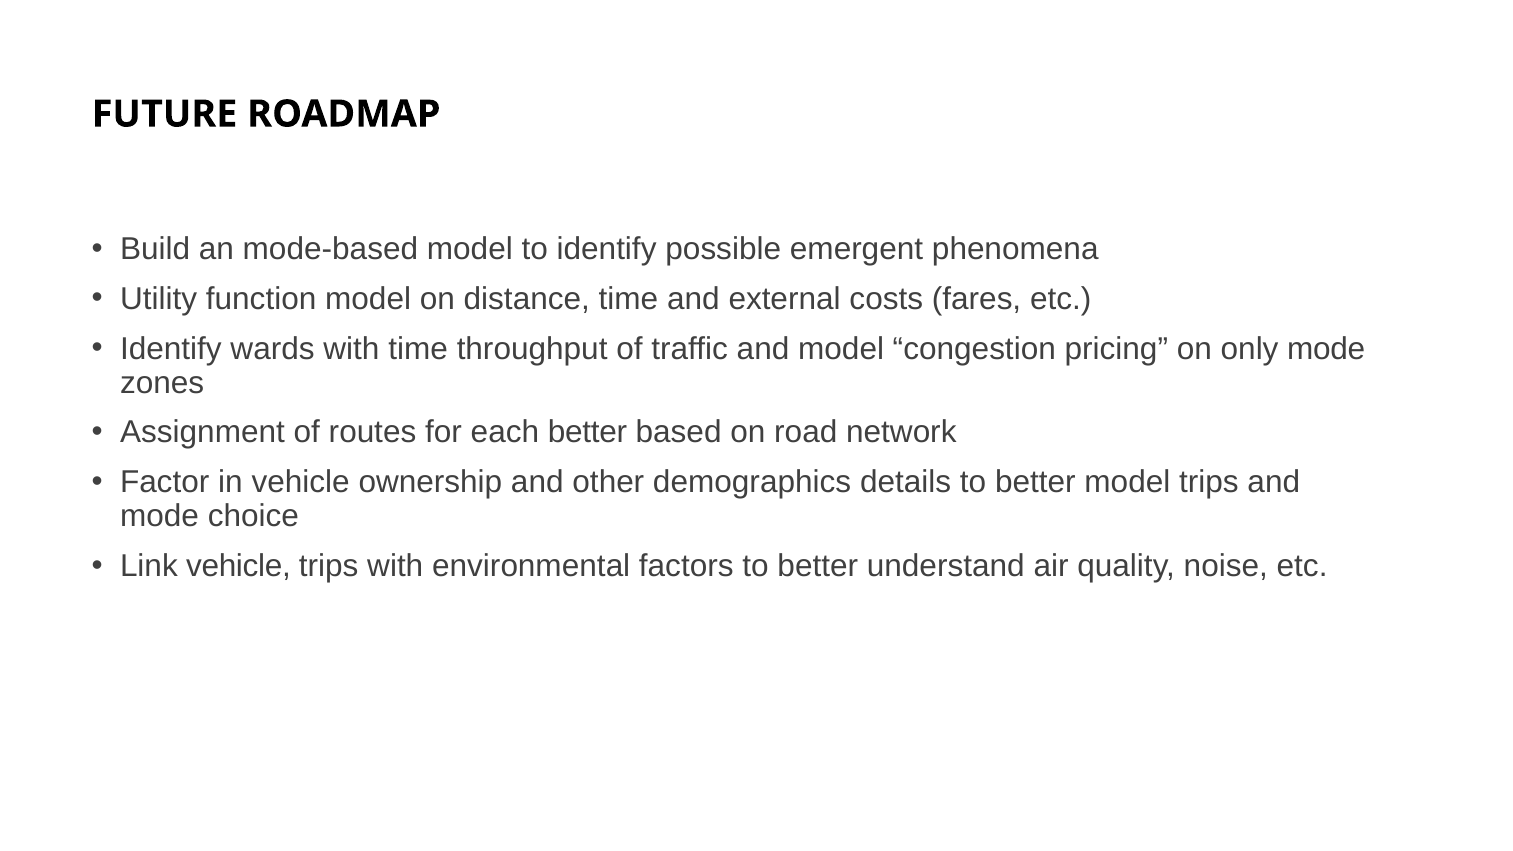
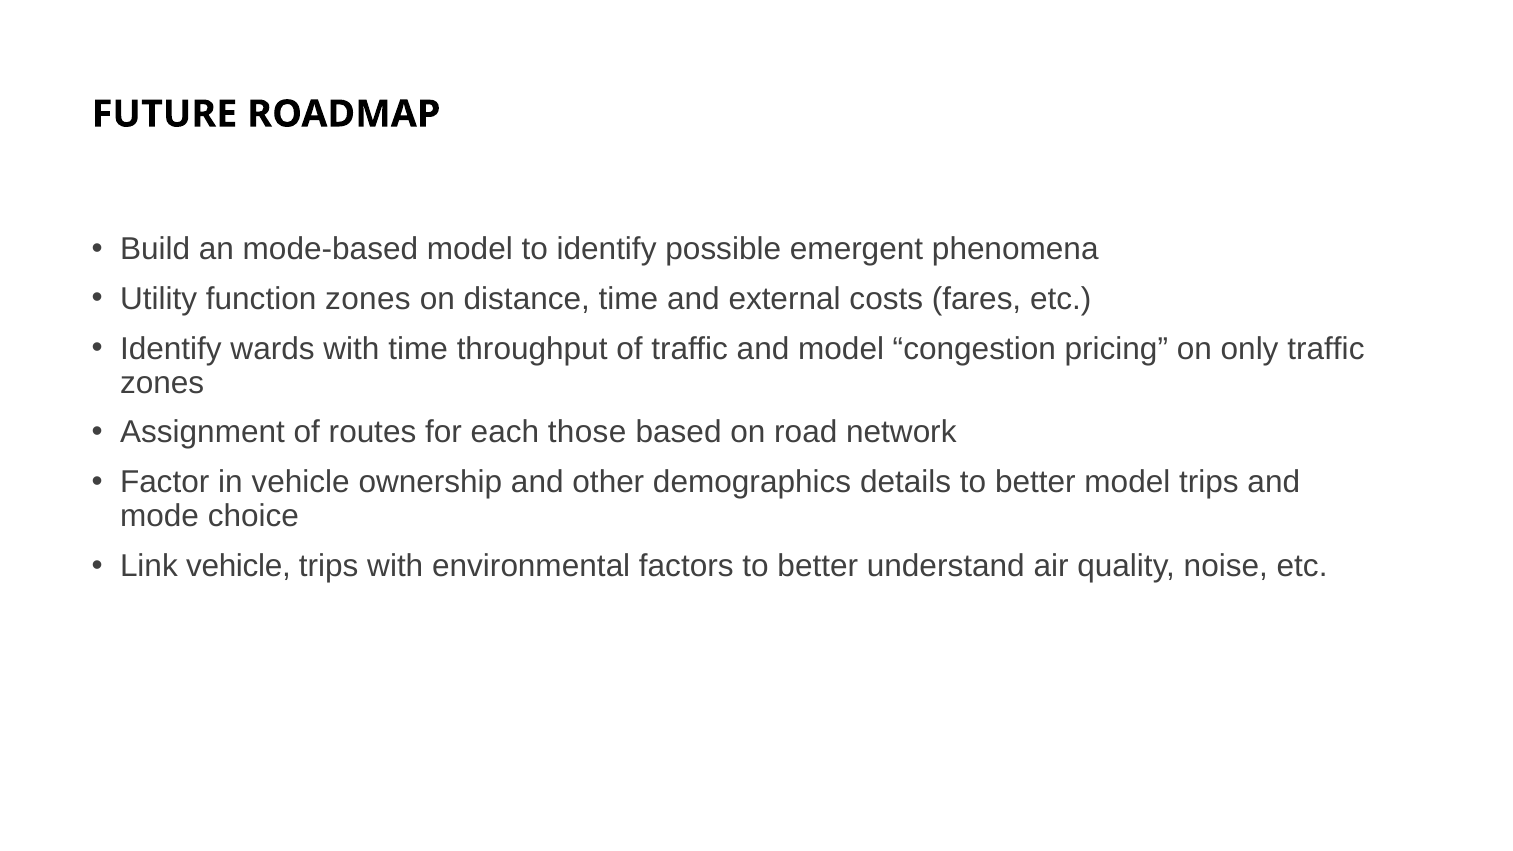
function model: model -> zones
only mode: mode -> traffic
each better: better -> those
